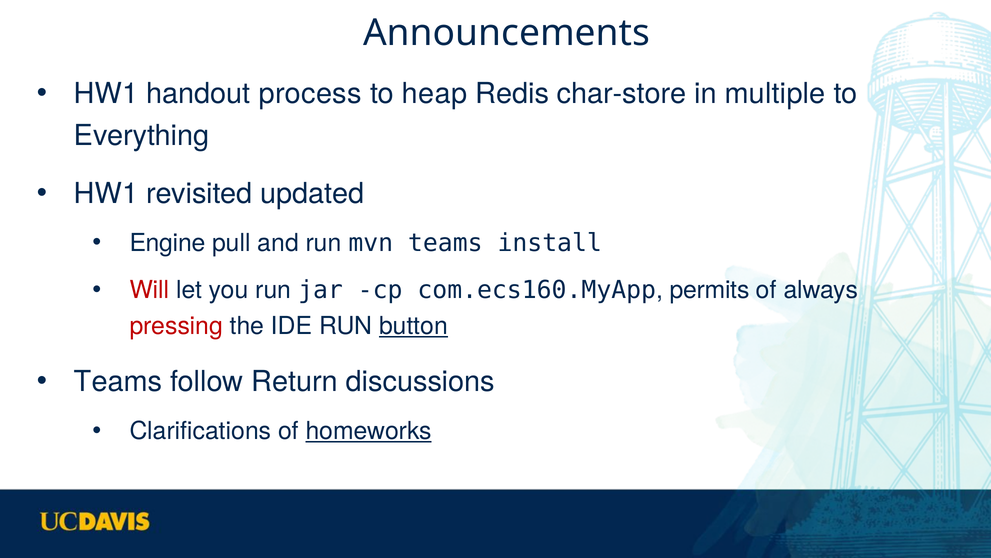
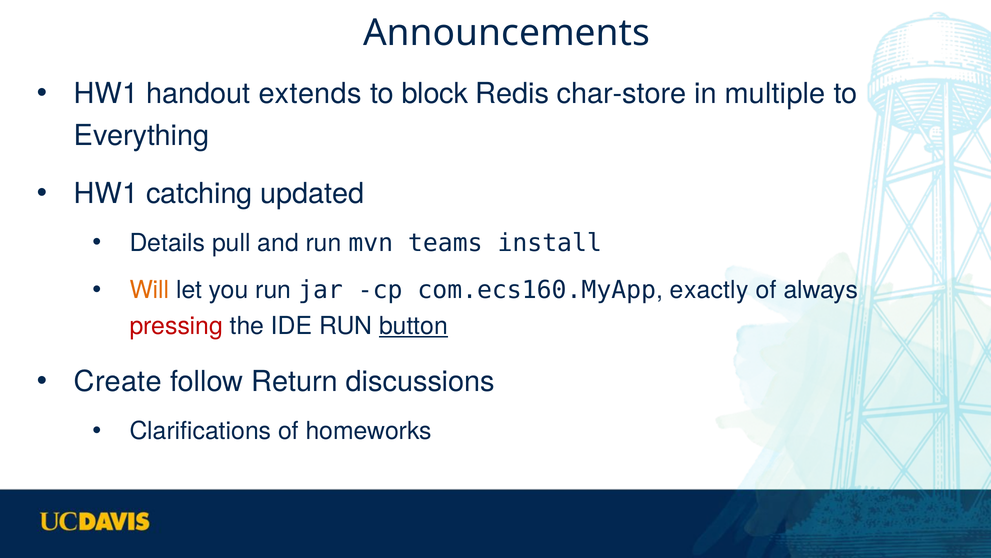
process: process -> extends
heap: heap -> block
revisited: revisited -> catching
Engine: Engine -> Details
Will colour: red -> orange
permits: permits -> exactly
Teams at (118, 382): Teams -> Create
homeworks underline: present -> none
